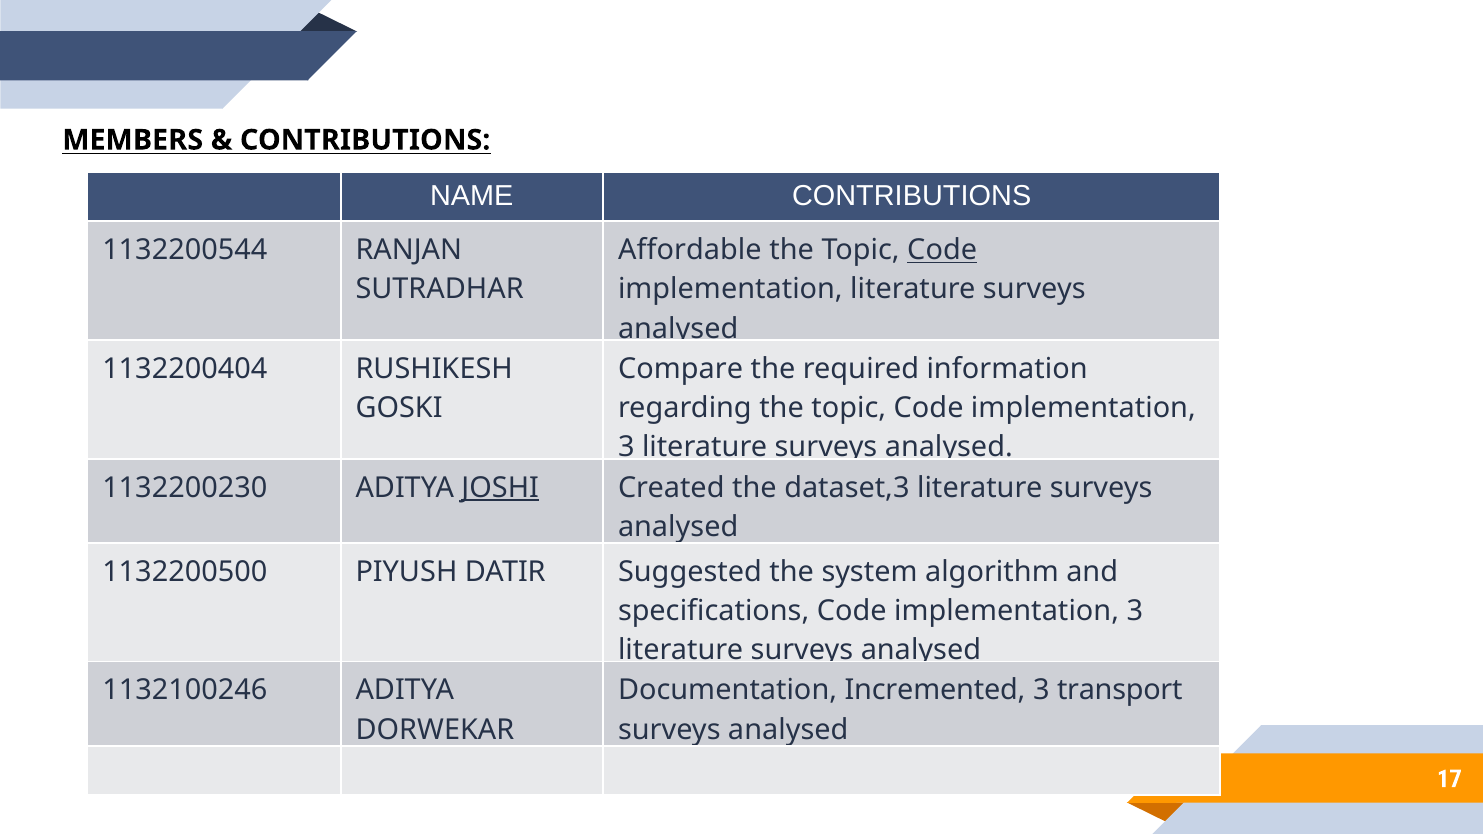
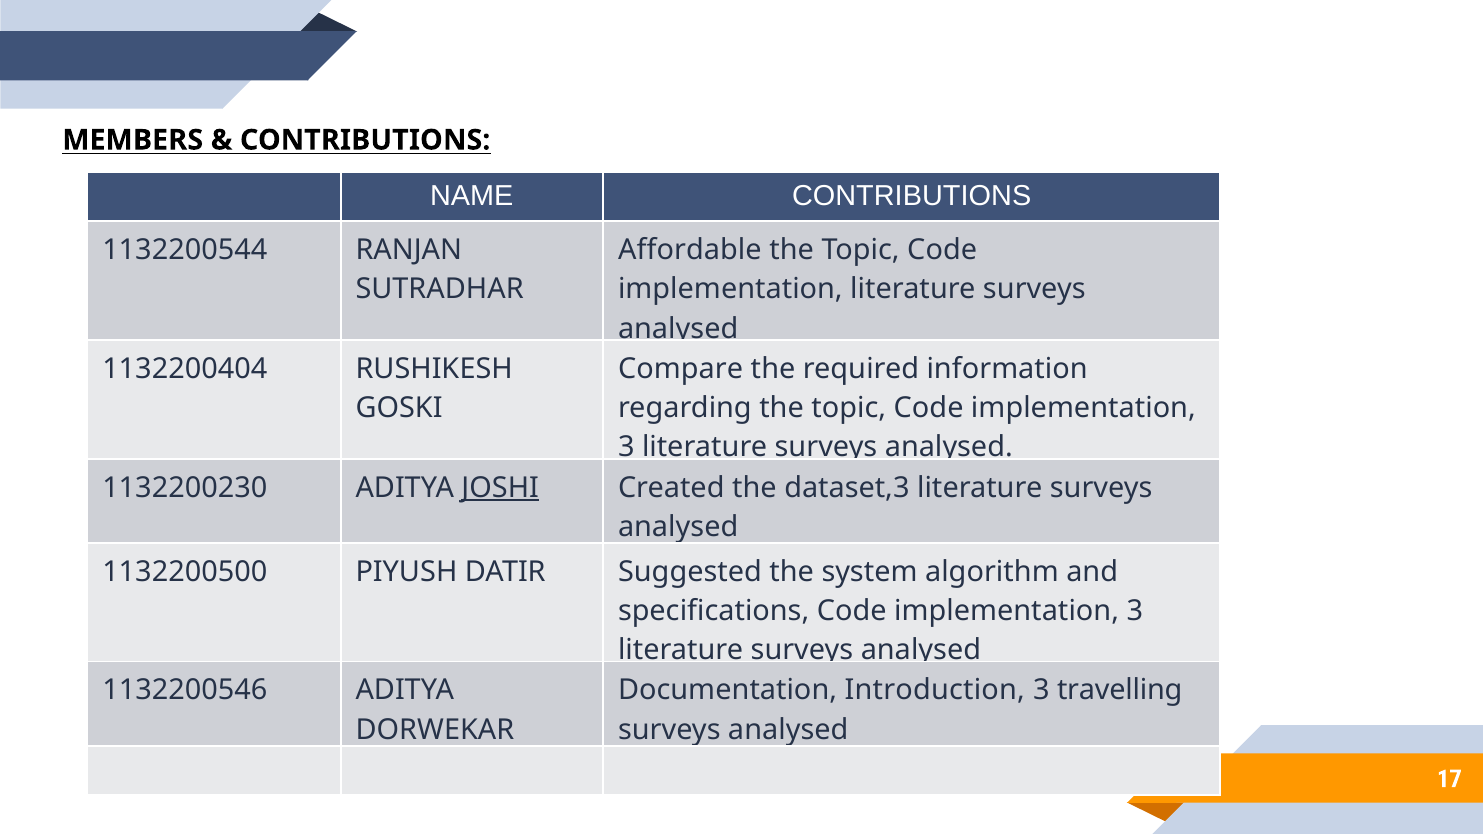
Code at (942, 250) underline: present -> none
1132100246: 1132100246 -> 1132200546
Incremented: Incremented -> Introduction
transport: transport -> travelling
